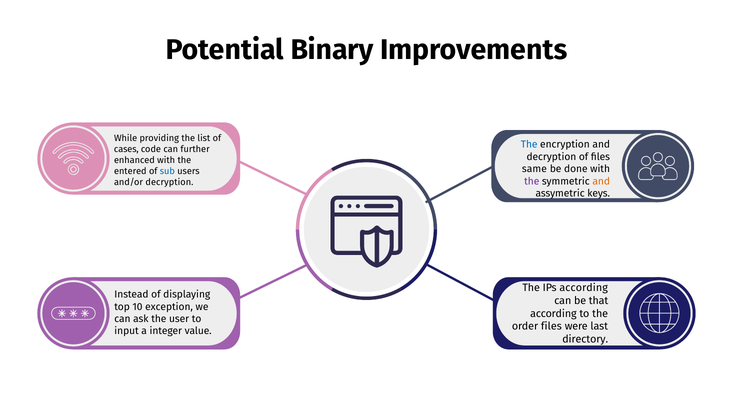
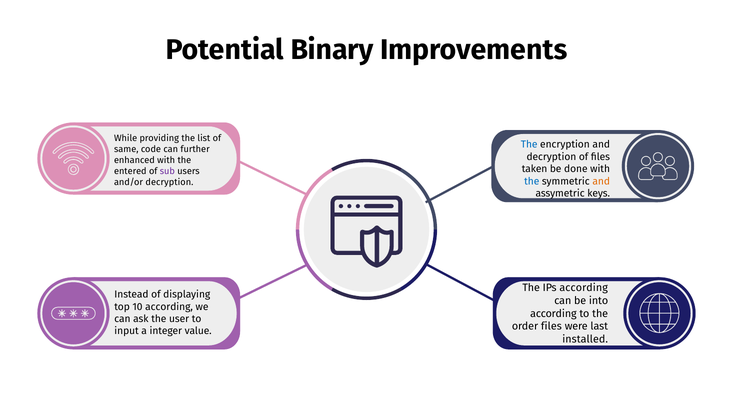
cases: cases -> same
same: same -> taken
sub colour: blue -> purple
the at (532, 181) colour: purple -> blue
that: that -> into
10 exception: exception -> according
directory: directory -> installed
